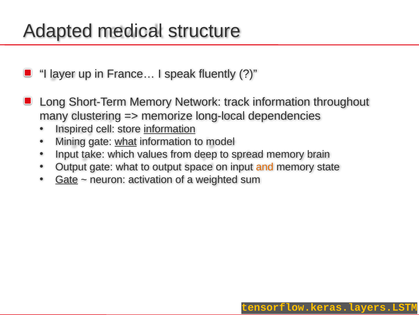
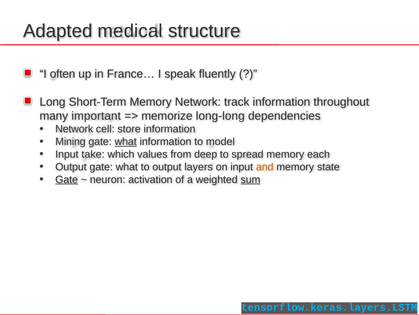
layer: layer -> often
clustering: clustering -> important
long-local: long-local -> long-long
Inspired at (74, 129): Inspired -> Network
information at (170, 129) underline: present -> none
brain: brain -> each
space: space -> layers
sum underline: none -> present
tensorflow.keras.layers.LSTM colour: yellow -> light blue
